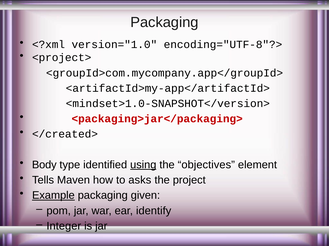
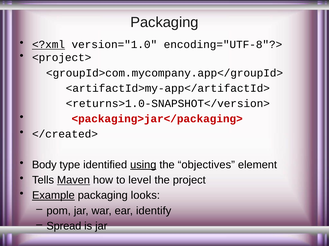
<?xml underline: none -> present
<mindset>1.0-SNAPSHOT</version>: <mindset>1.0-SNAPSHOT</version> -> <returns>1.0-SNAPSHOT</version>
Maven underline: none -> present
asks: asks -> level
given: given -> looks
Integer: Integer -> Spread
